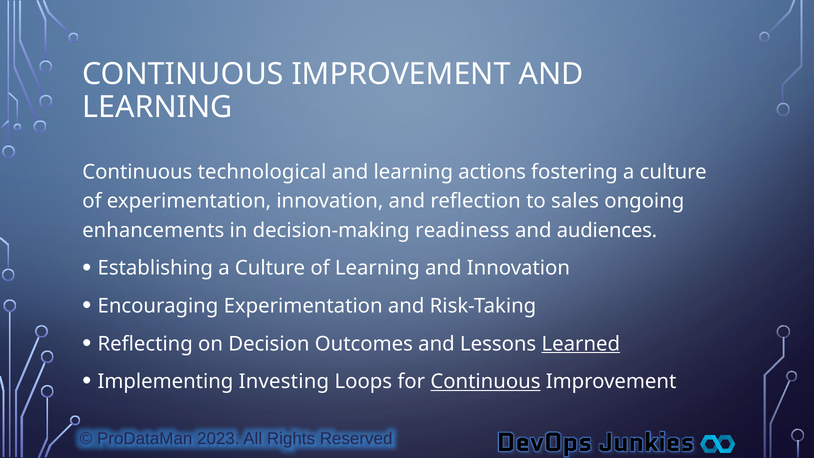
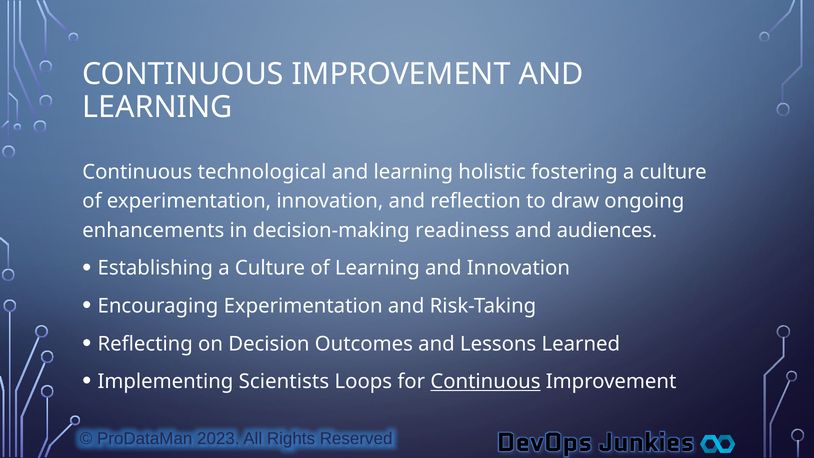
actions: actions -> holistic
sales: sales -> draw
Learned underline: present -> none
Investing: Investing -> Scientists
